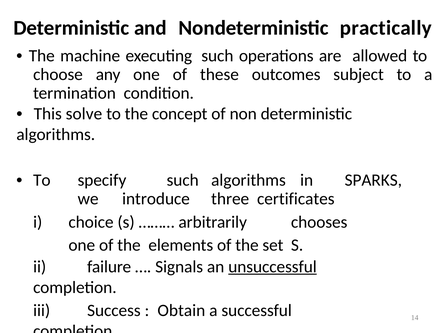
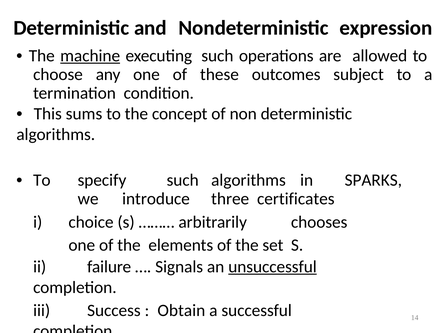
practically: practically -> expression
machine underline: none -> present
solve: solve -> sums
